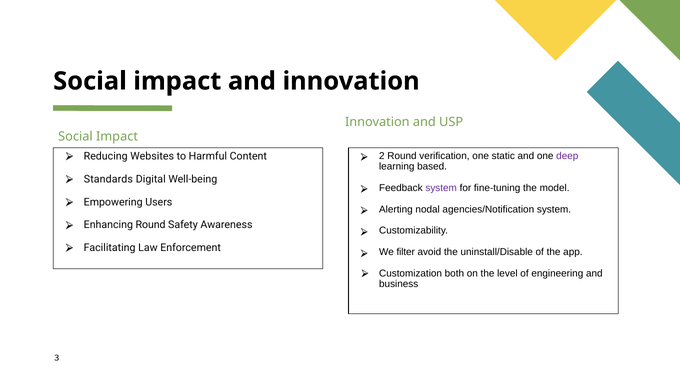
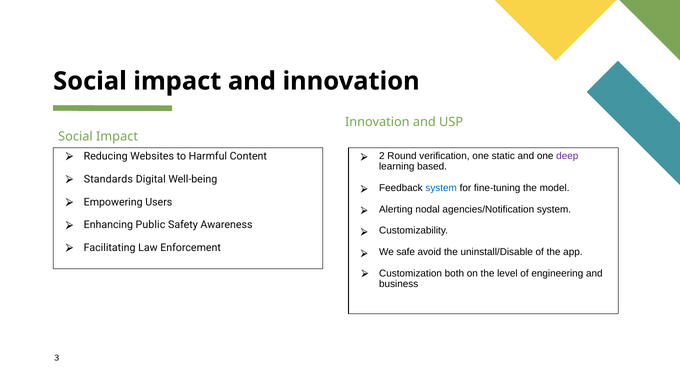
system at (441, 188) colour: purple -> blue
Enhancing Round: Round -> Public
filter: filter -> safe
